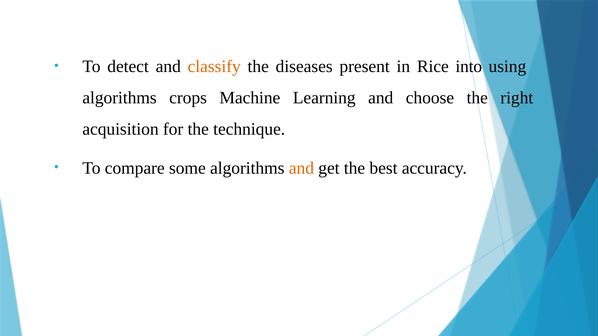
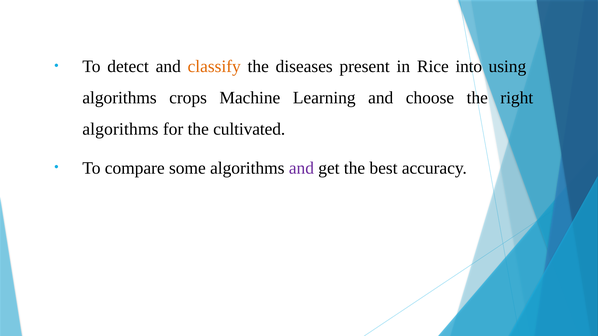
acquisition at (120, 129): acquisition -> algorithms
technique: technique -> cultivated
and at (301, 168) colour: orange -> purple
